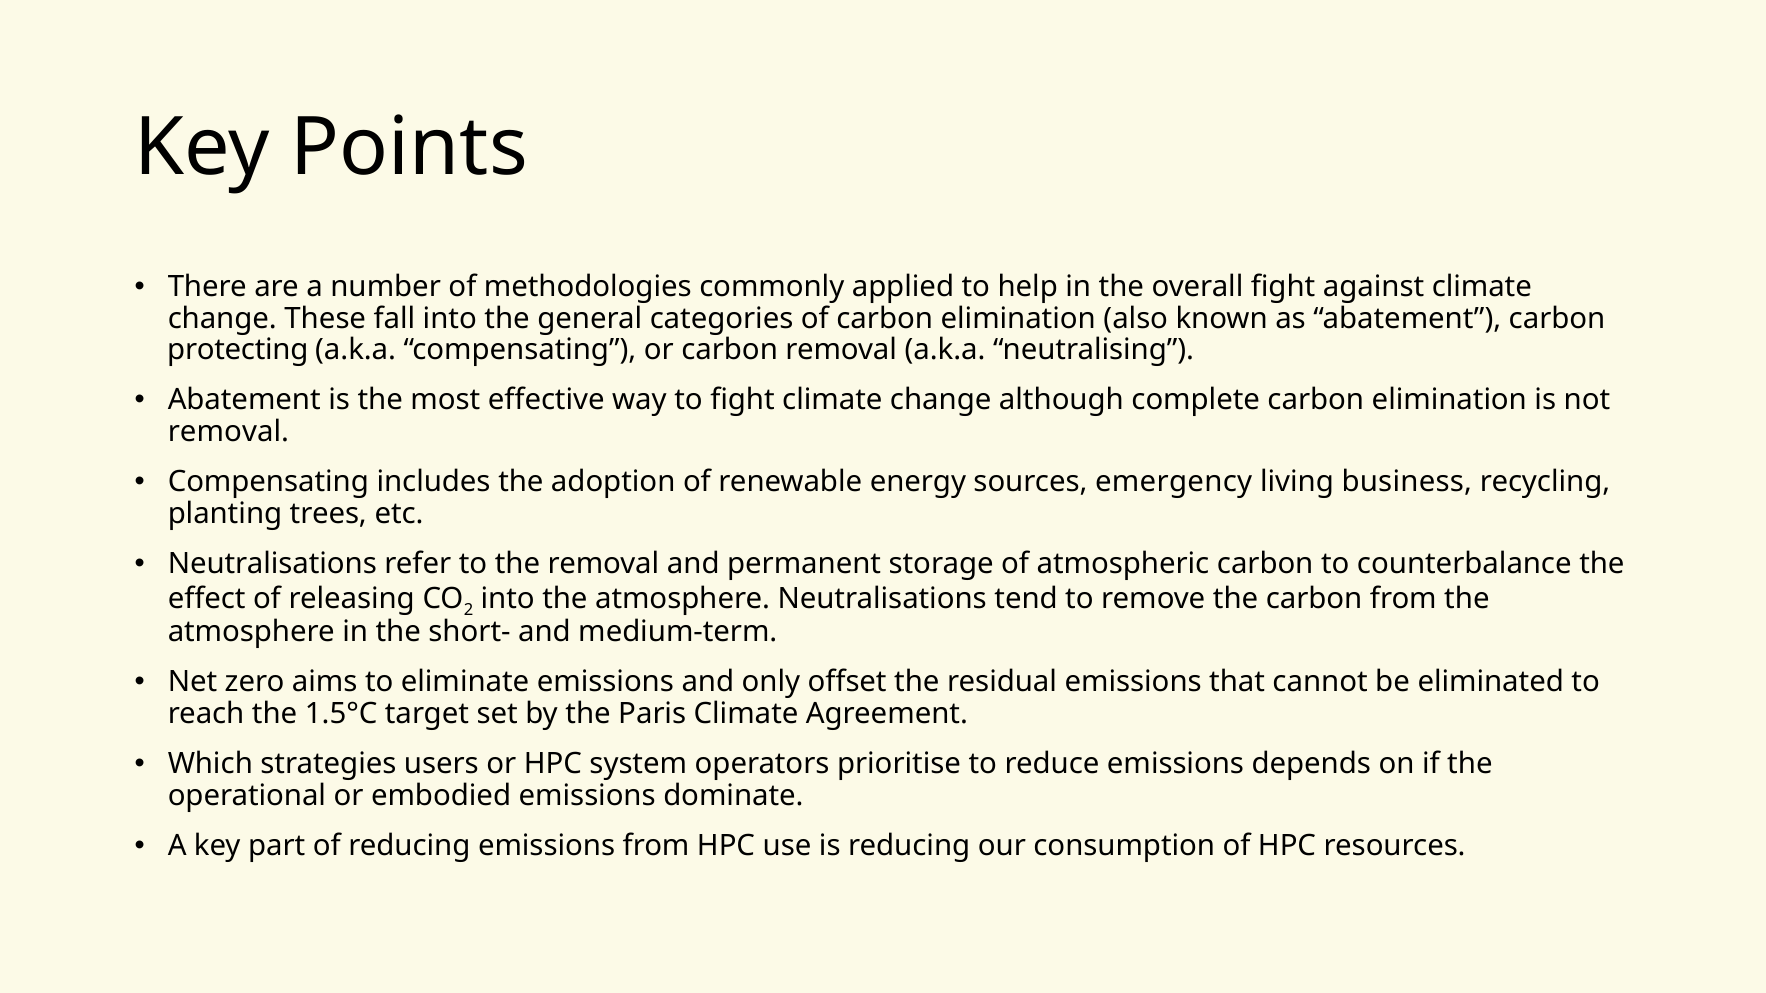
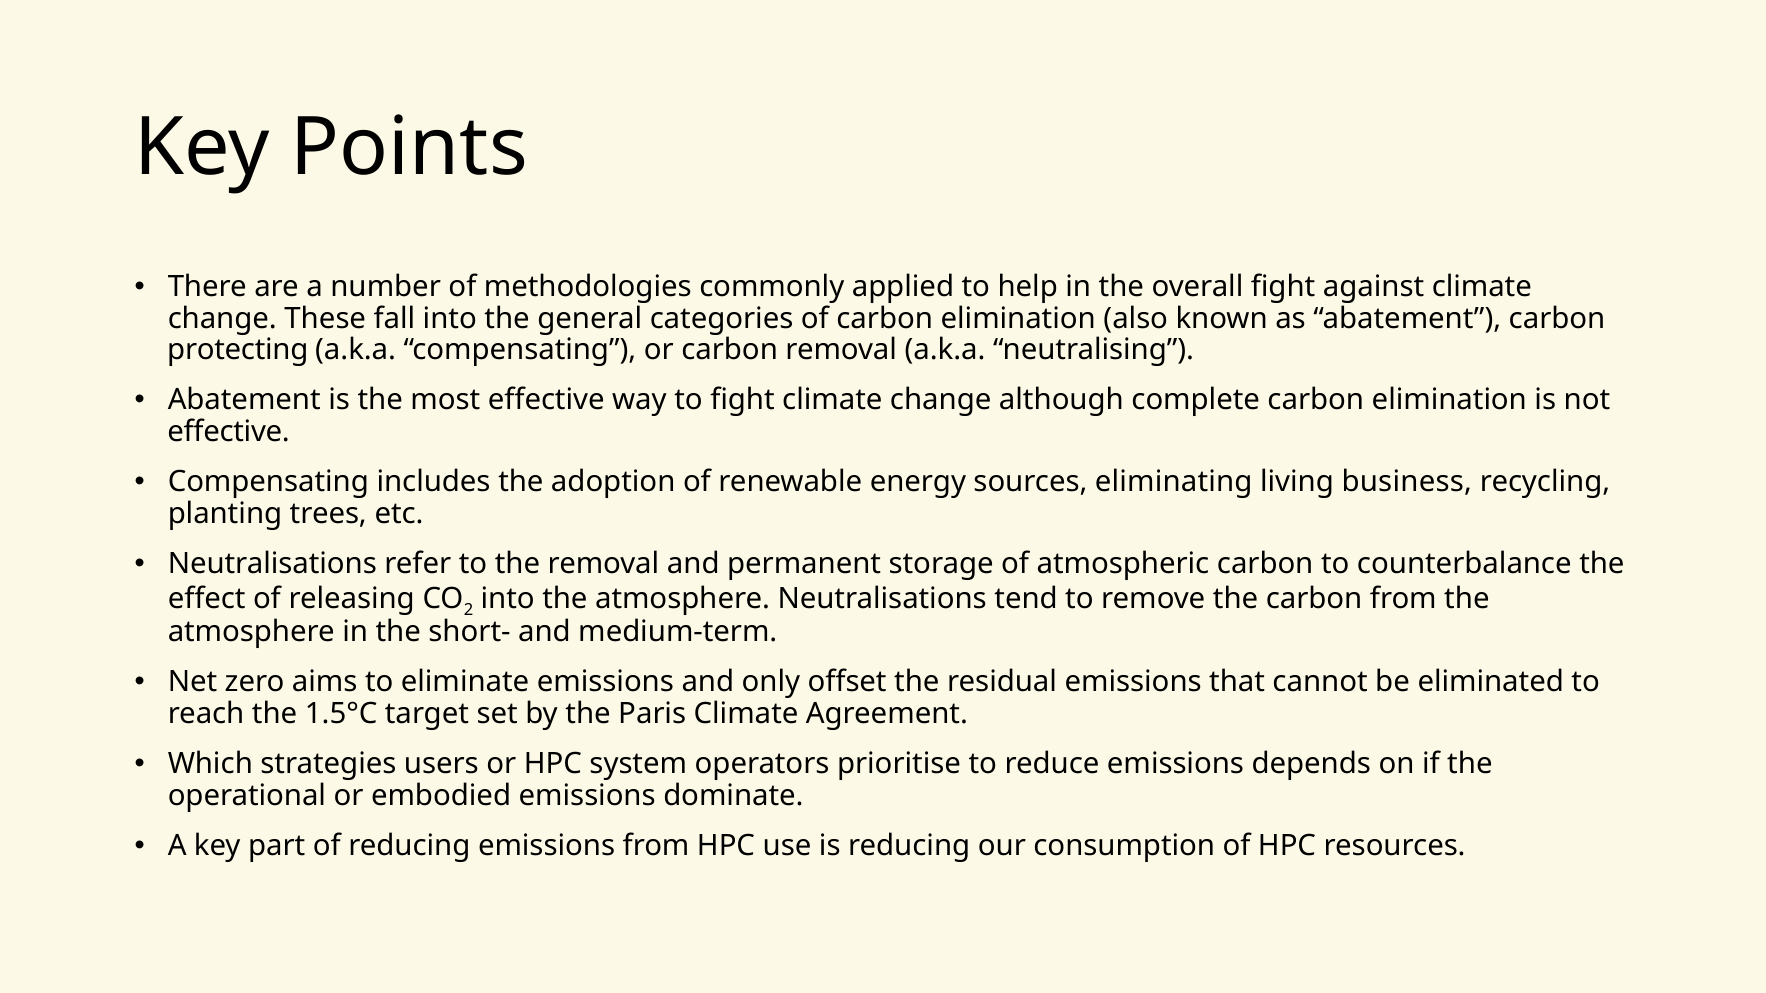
removal at (228, 432): removal -> effective
emergency: emergency -> eliminating
